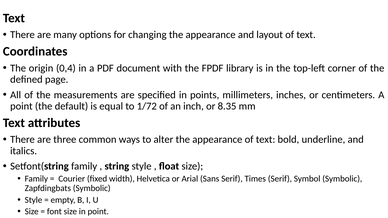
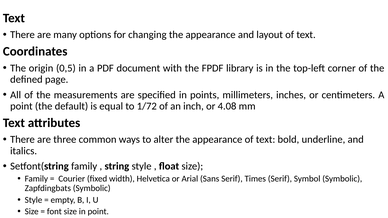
0,4: 0,4 -> 0,5
8.35: 8.35 -> 4.08
